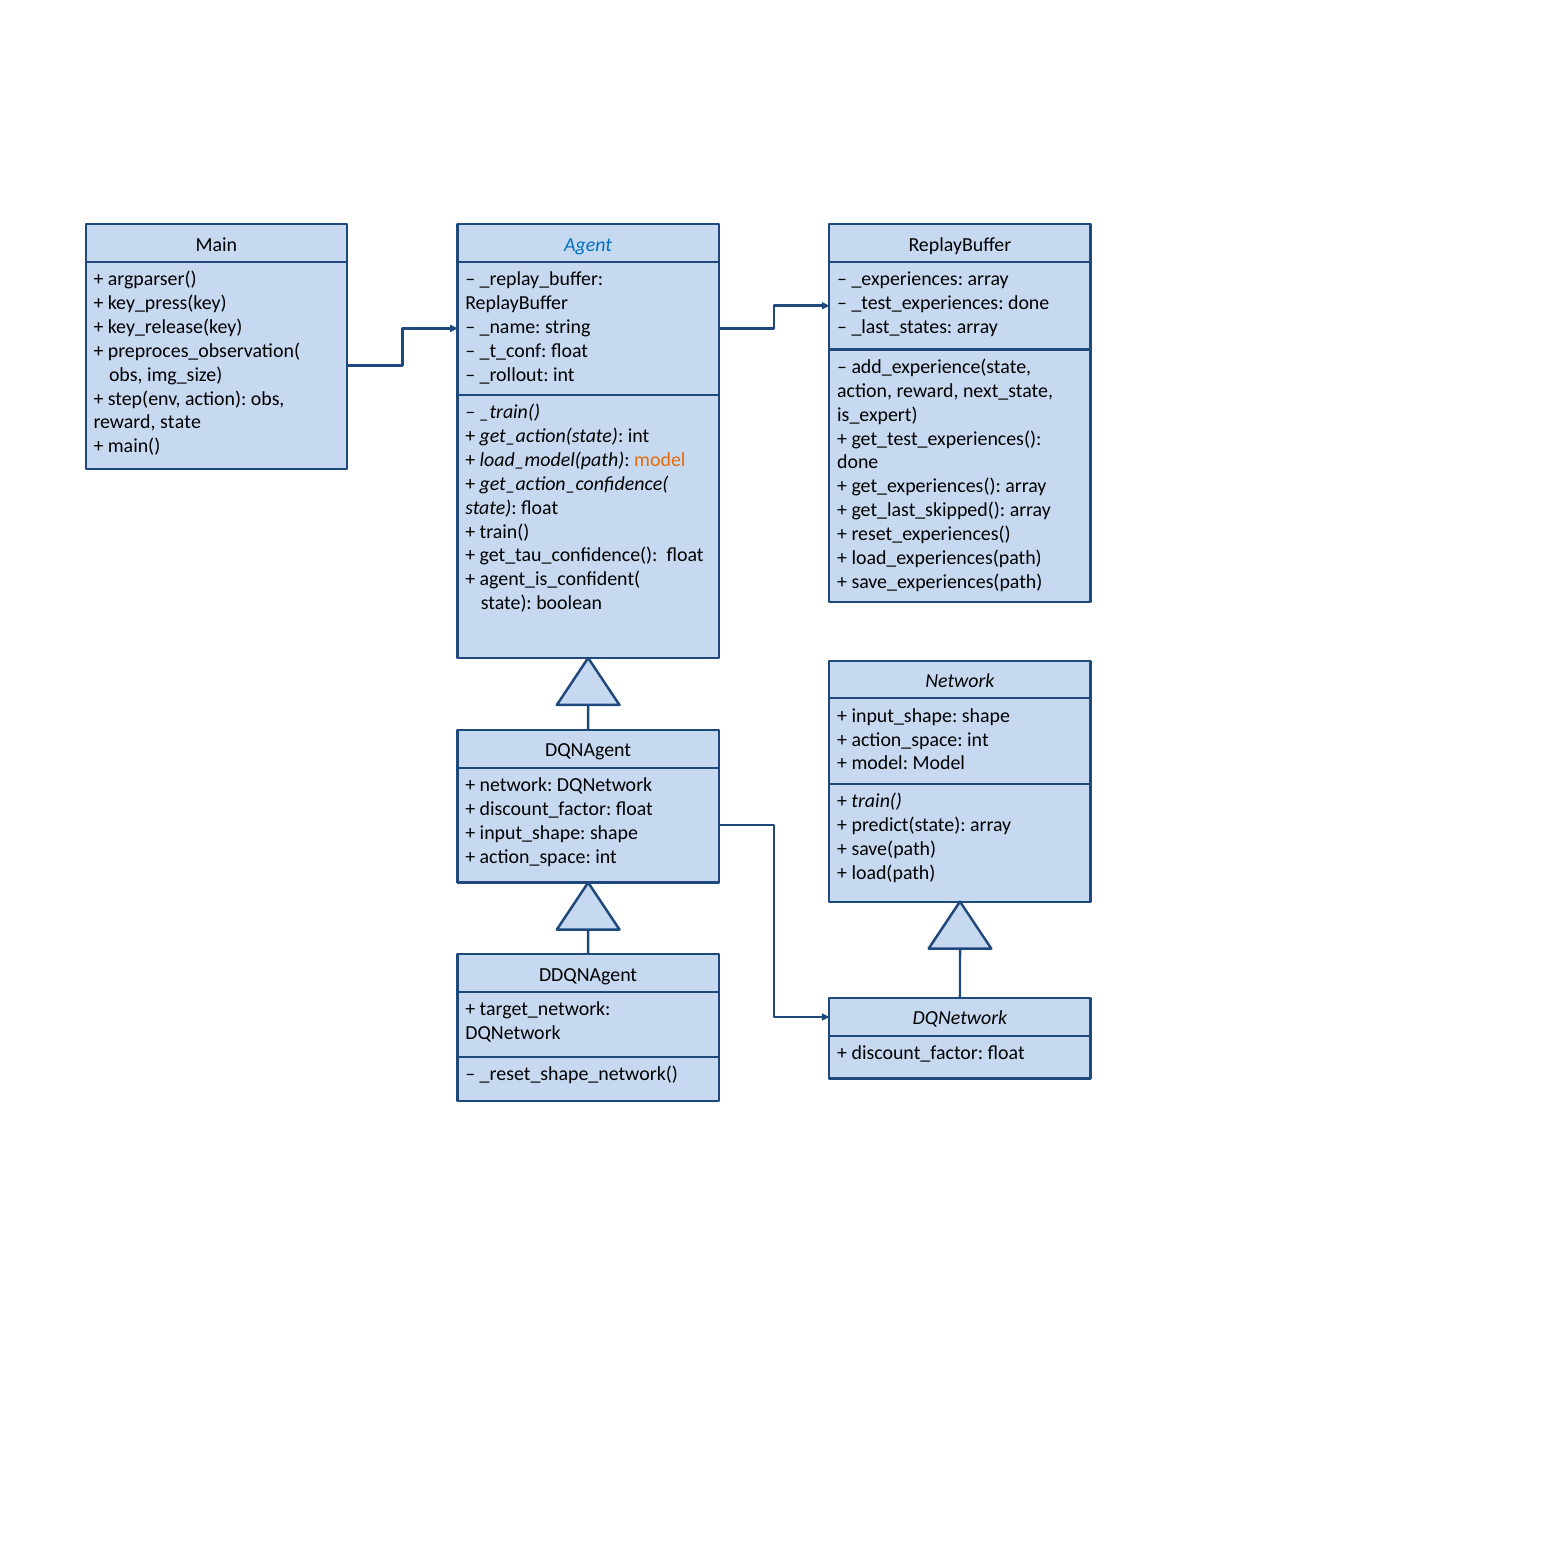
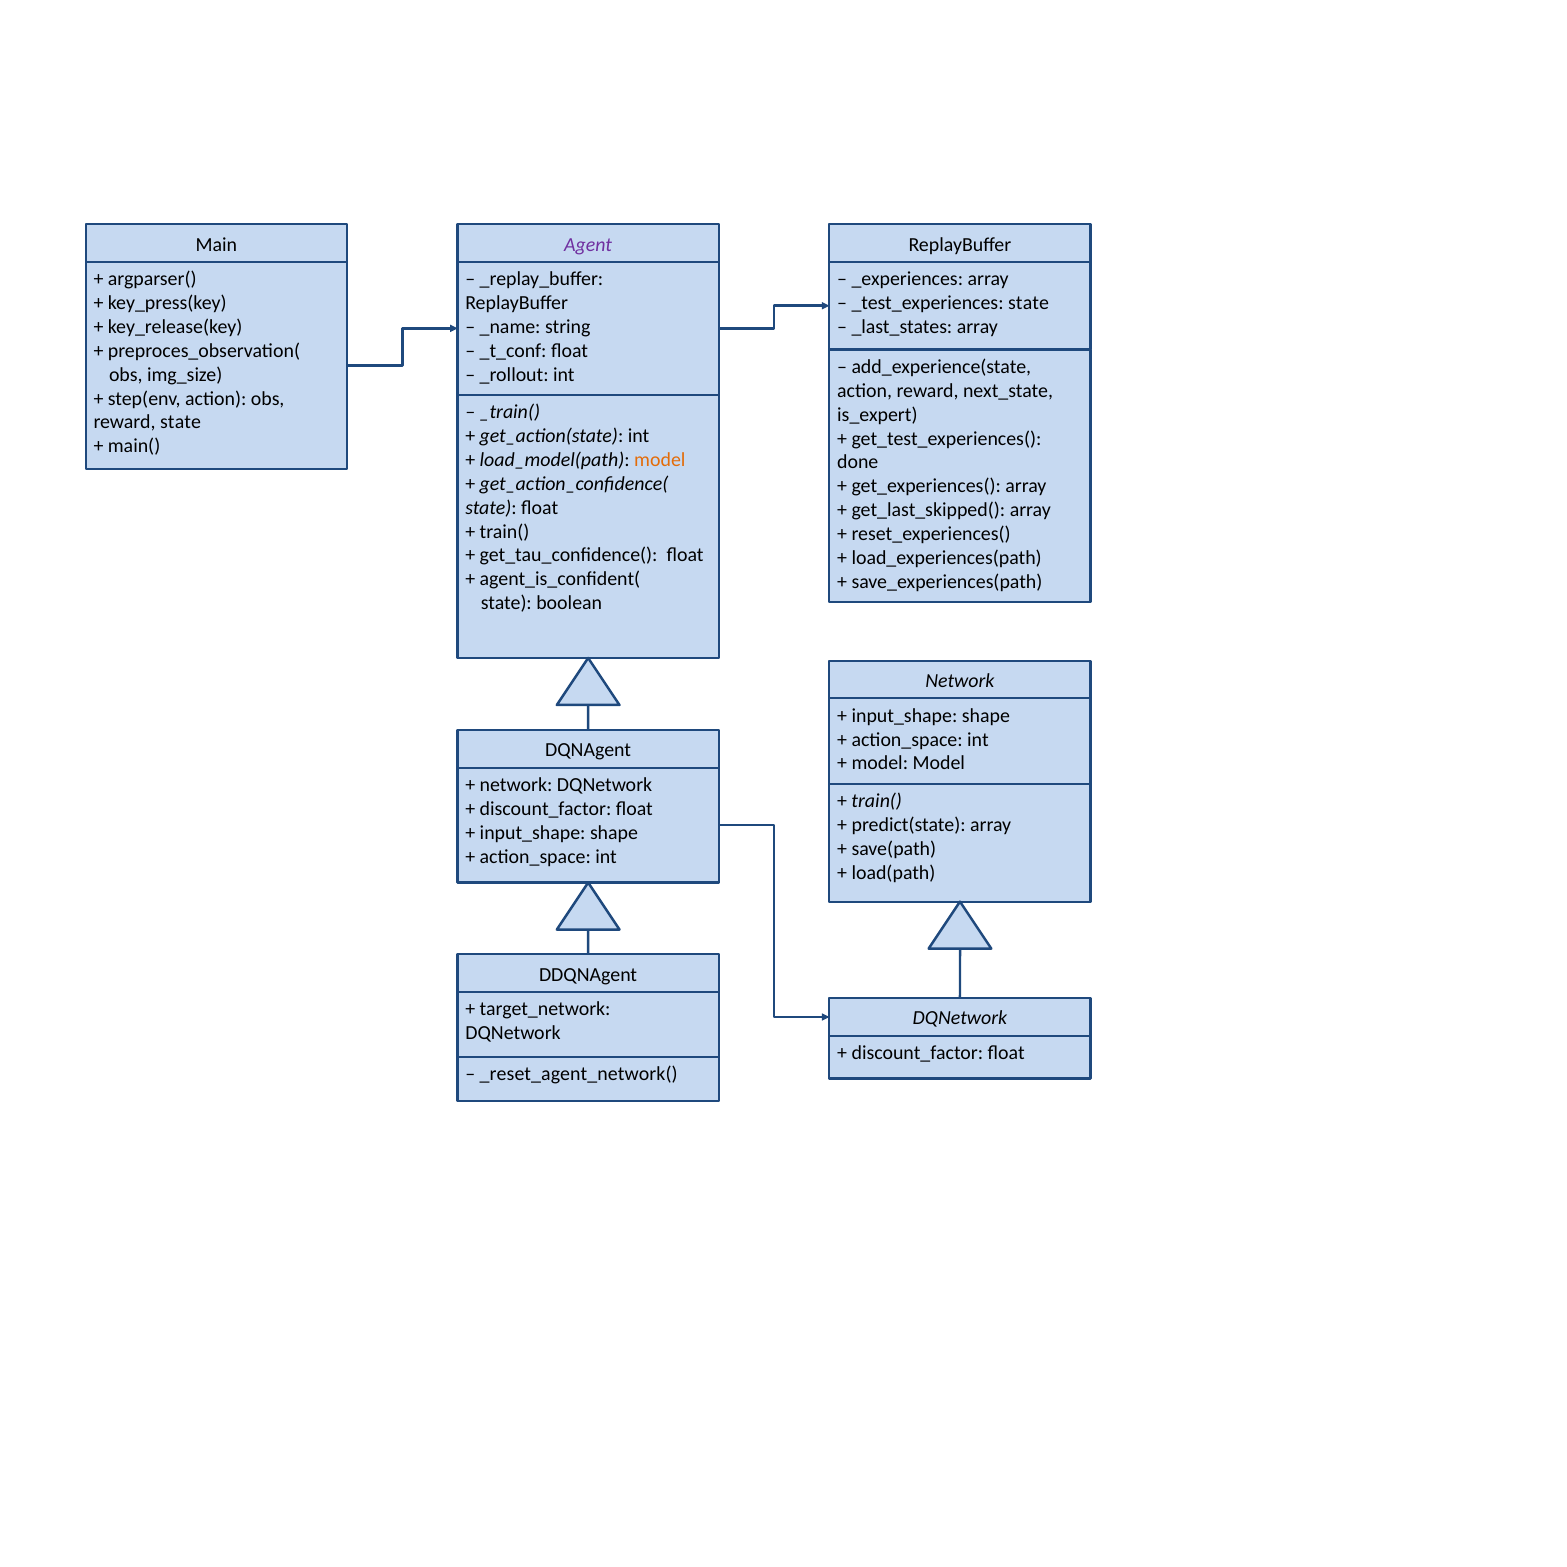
Agent colour: blue -> purple
_test_experiences done: done -> state
_reset_shape_network(: _reset_shape_network( -> _reset_agent_network(
